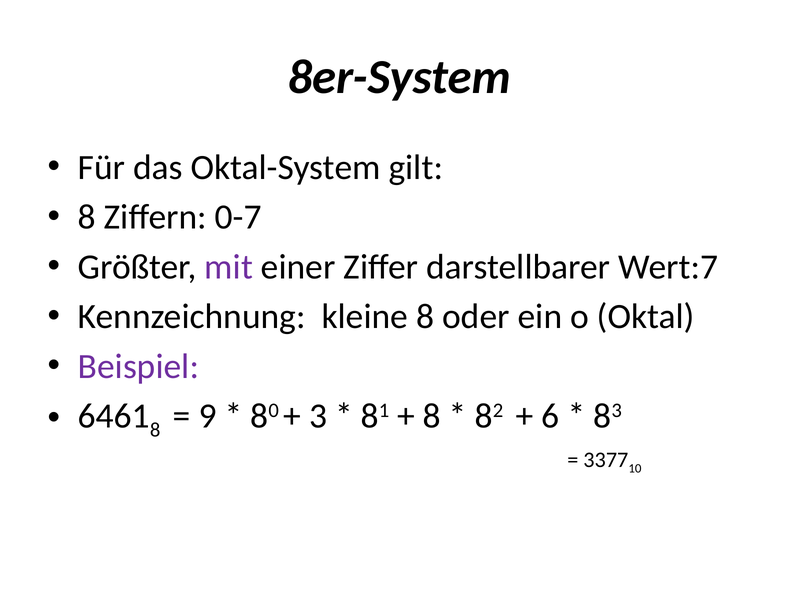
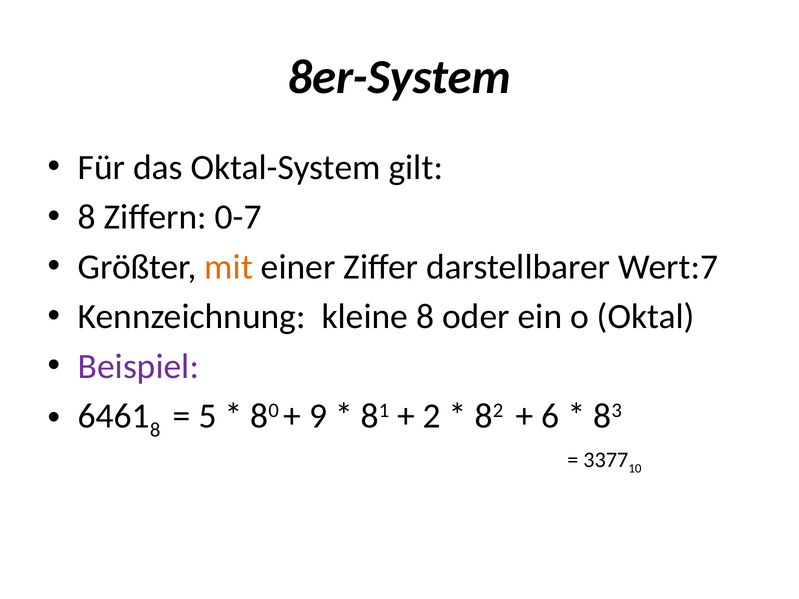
mit colour: purple -> orange
9: 9 -> 5
3: 3 -> 9
8 at (432, 416): 8 -> 2
